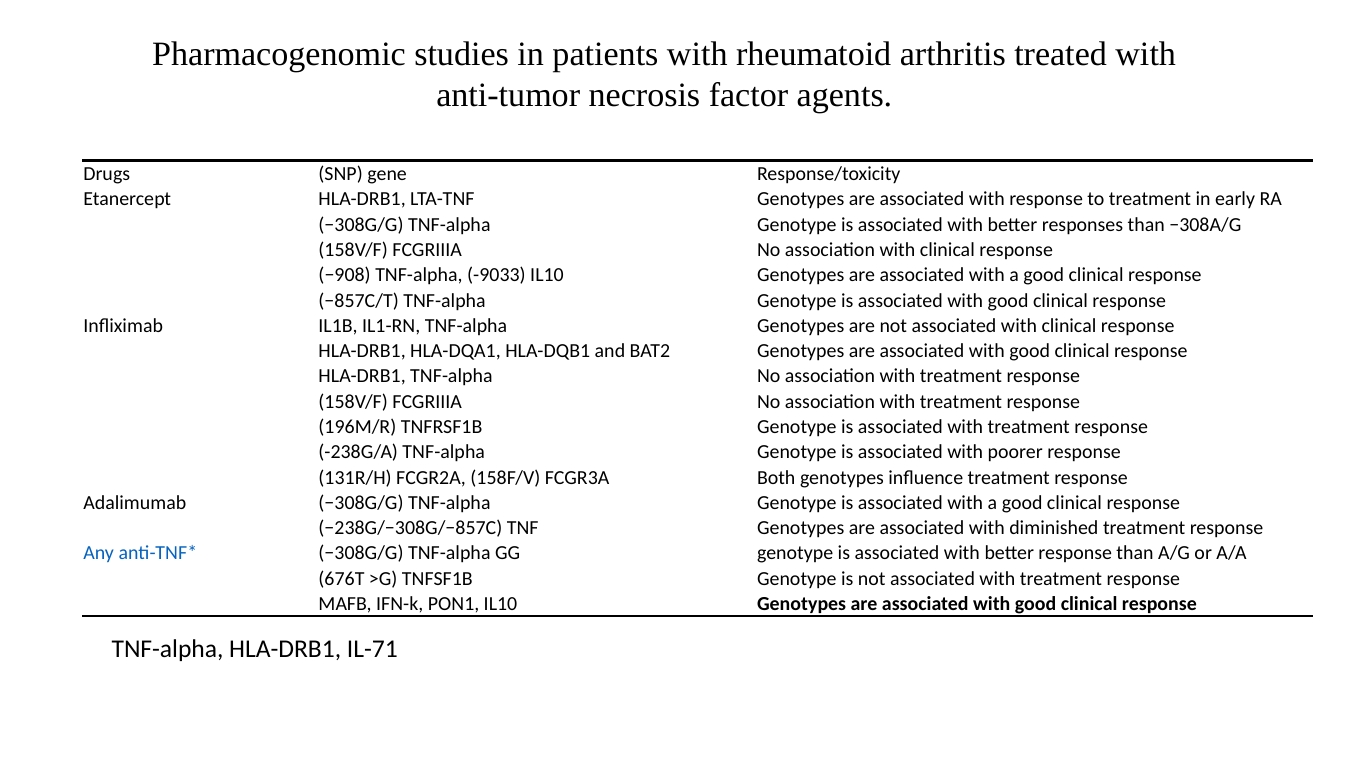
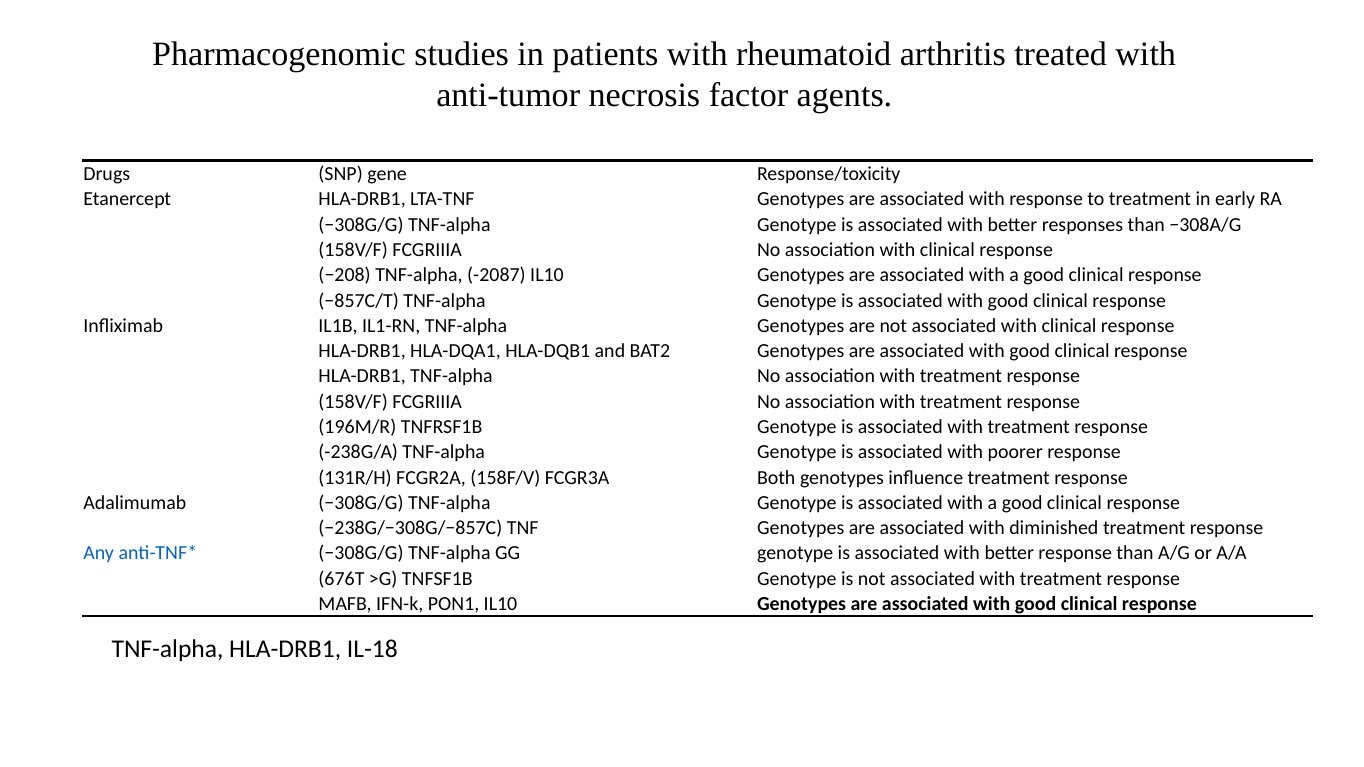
−908: −908 -> −208
-9033: -9033 -> -2087
IL-71: IL-71 -> IL-18
